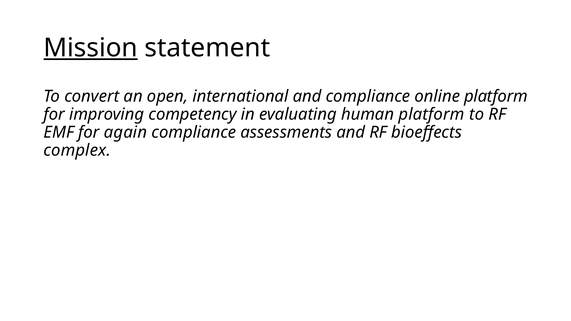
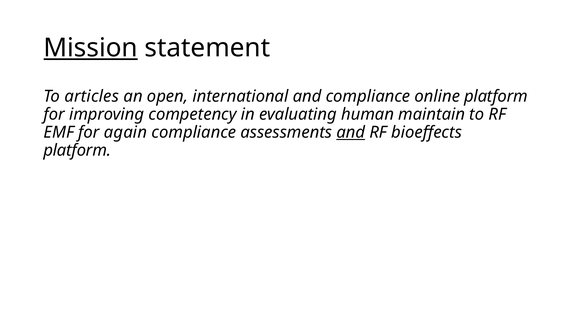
convert: convert -> articles
human platform: platform -> maintain
and at (351, 133) underline: none -> present
complex at (77, 151): complex -> platform
